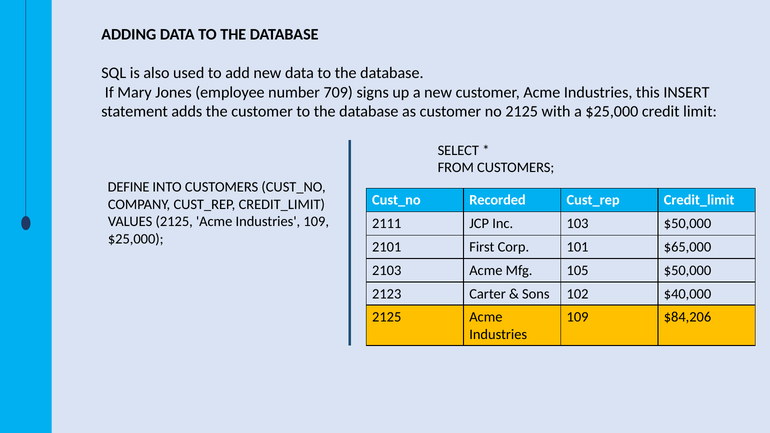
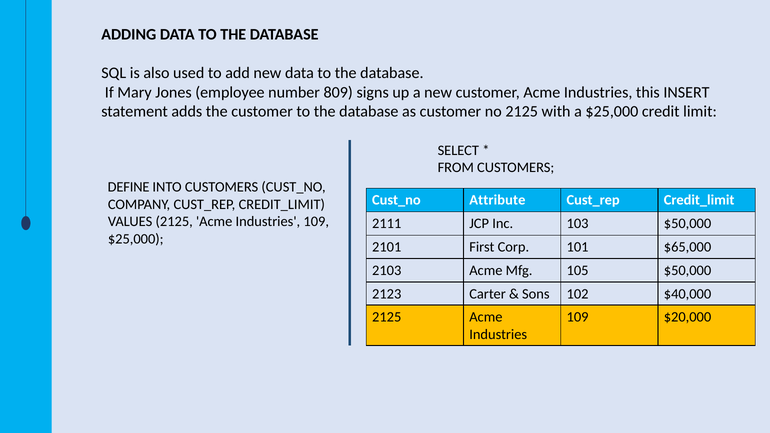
709: 709 -> 809
Recorded: Recorded -> Attribute
$84,206: $84,206 -> $20,000
